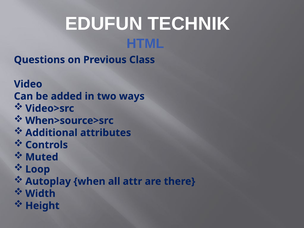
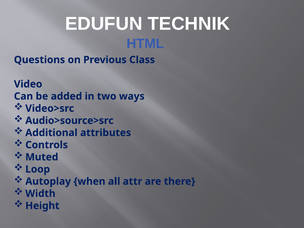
When>source>src: When>source>src -> Audio>source>src
